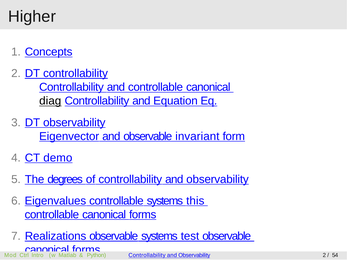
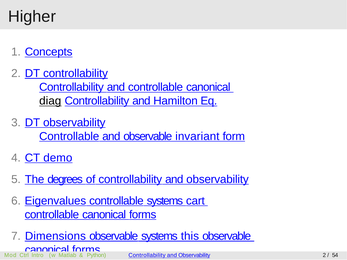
Equation: Equation -> Hamilton
Eigenvector at (69, 137): Eigenvector -> Controllable
this: this -> cart
Realizations: Realizations -> Dimensions
test: test -> this
